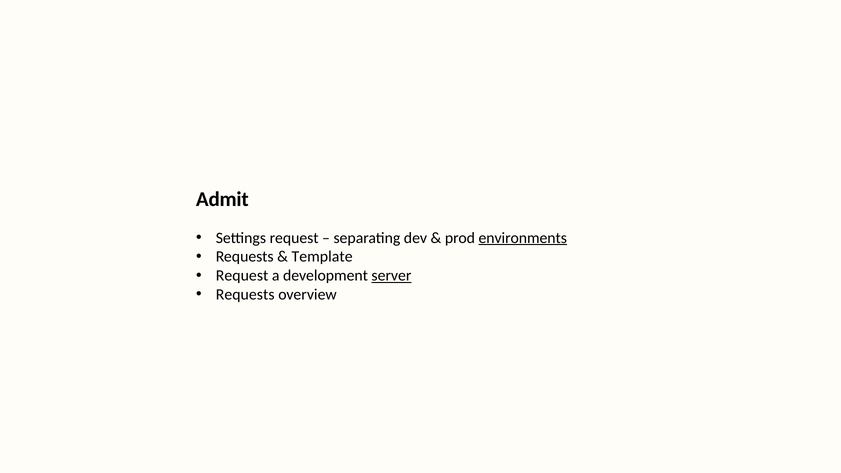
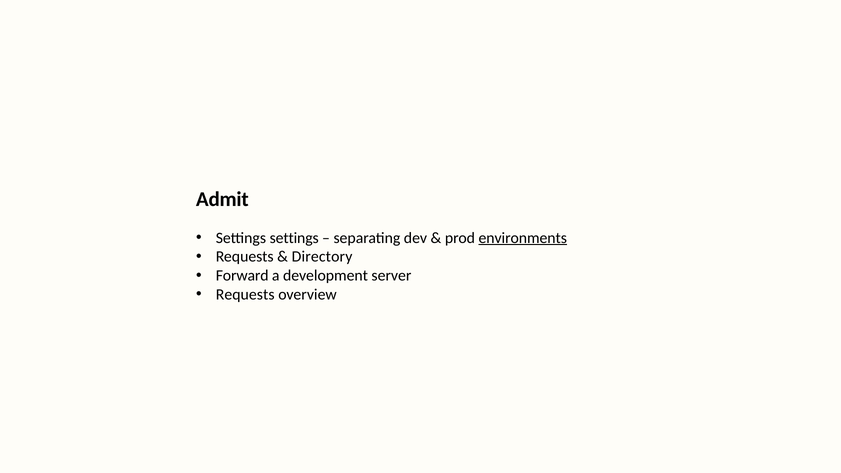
Settings request: request -> settings
Template: Template -> Directory
Request at (242, 276): Request -> Forward
server underline: present -> none
